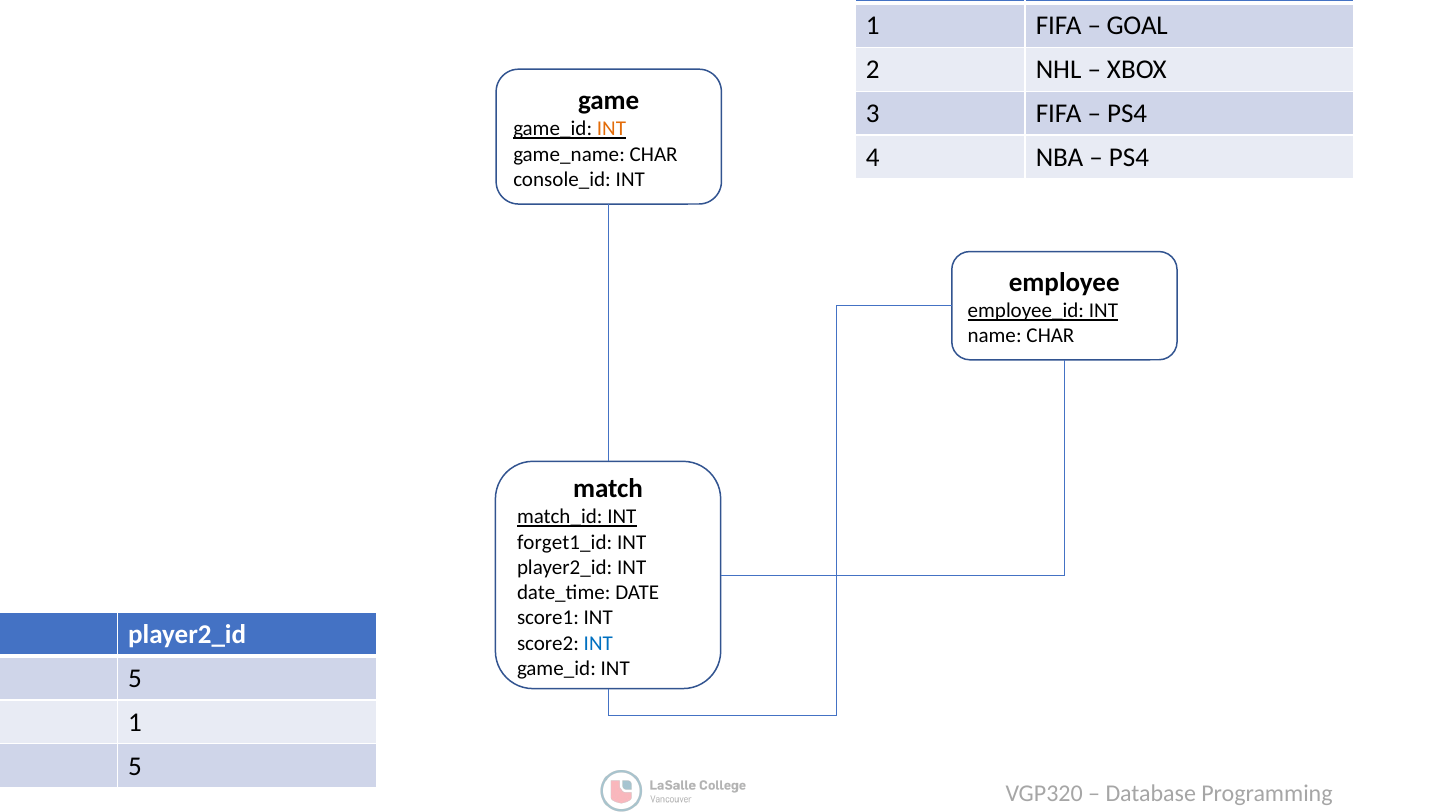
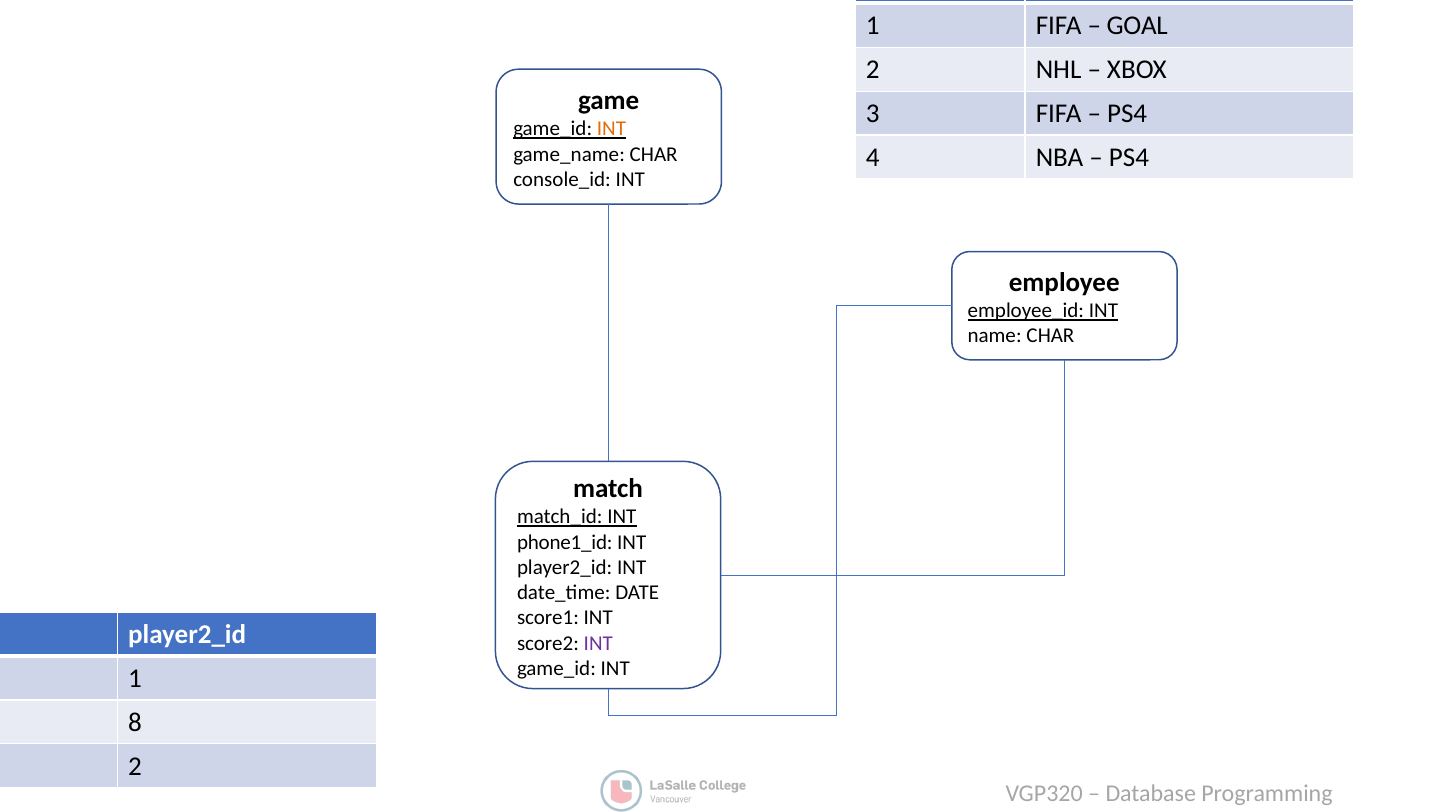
forget1_id: forget1_id -> phone1_id
INT at (598, 643) colour: blue -> purple
5 at (135, 678): 5 -> 1
1 at (135, 722): 1 -> 8
5 at (135, 766): 5 -> 2
